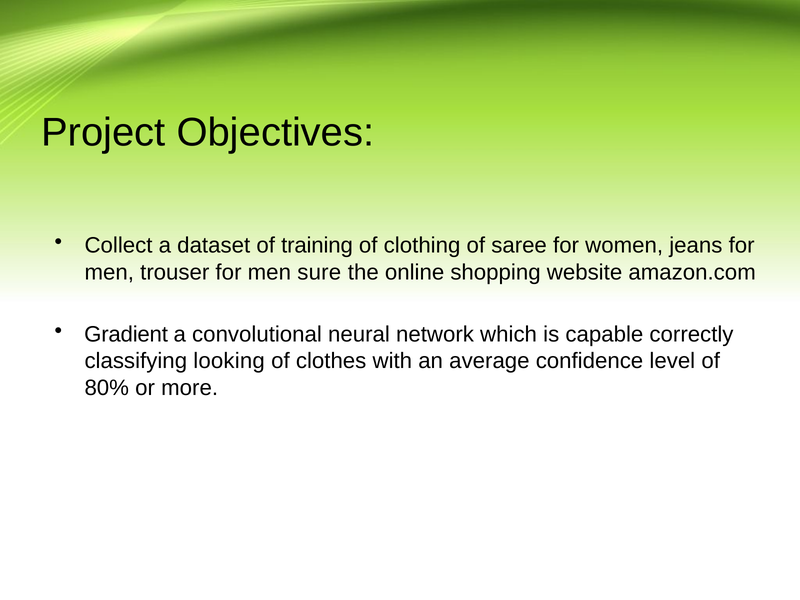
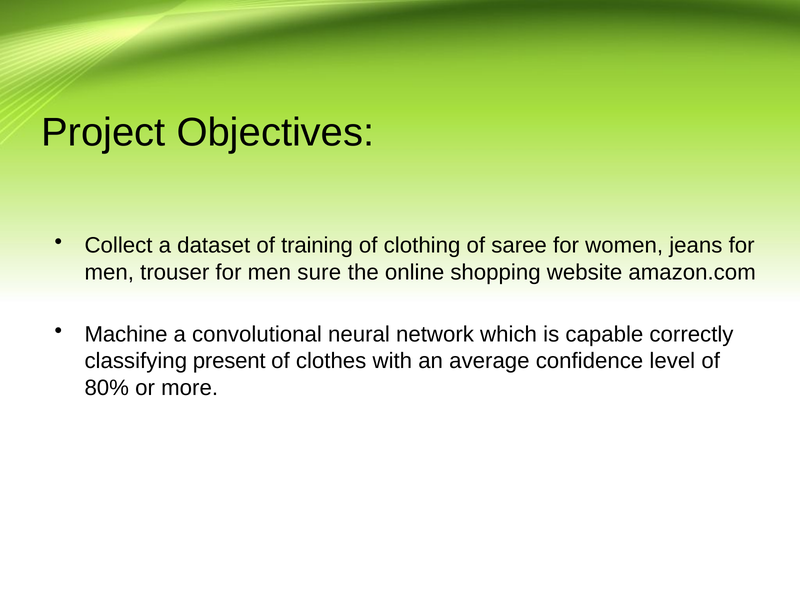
Gradient: Gradient -> Machine
looking: looking -> present
